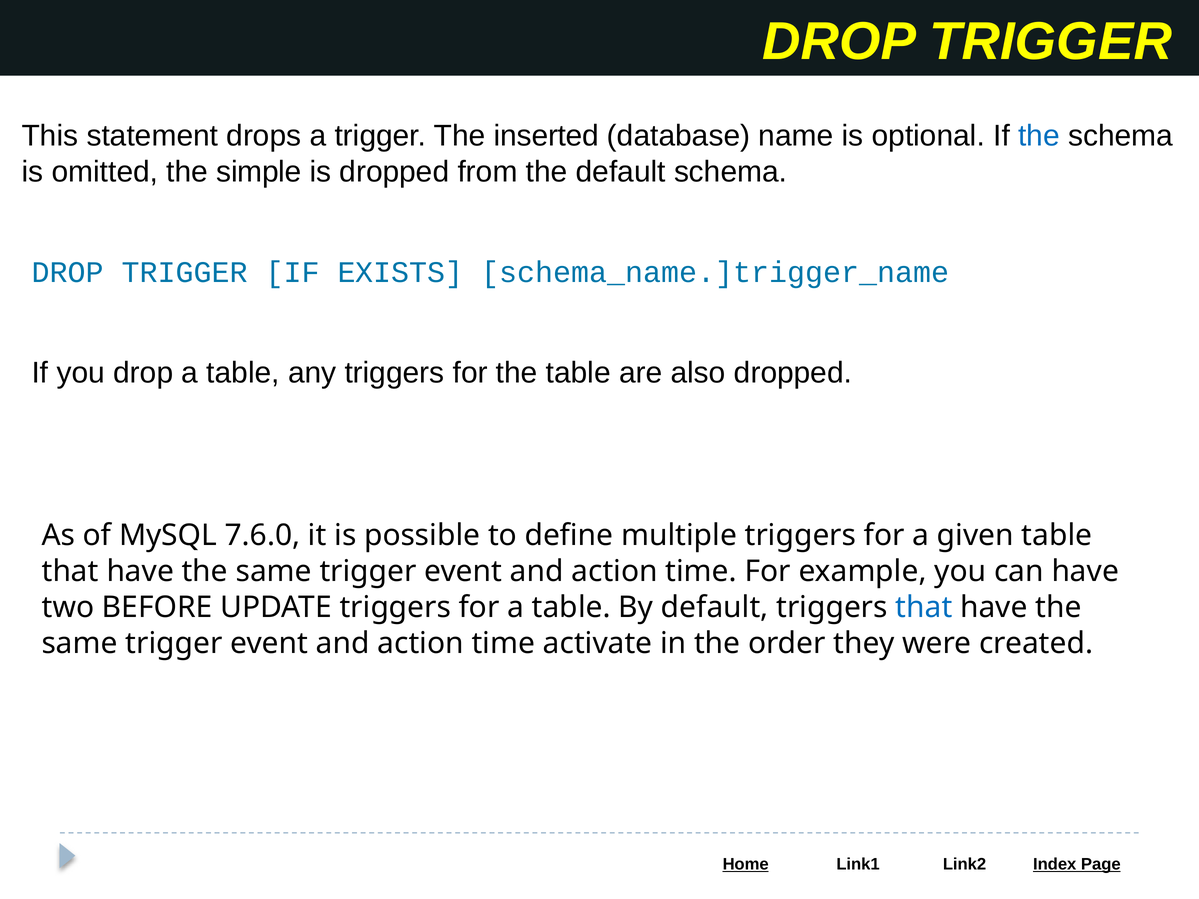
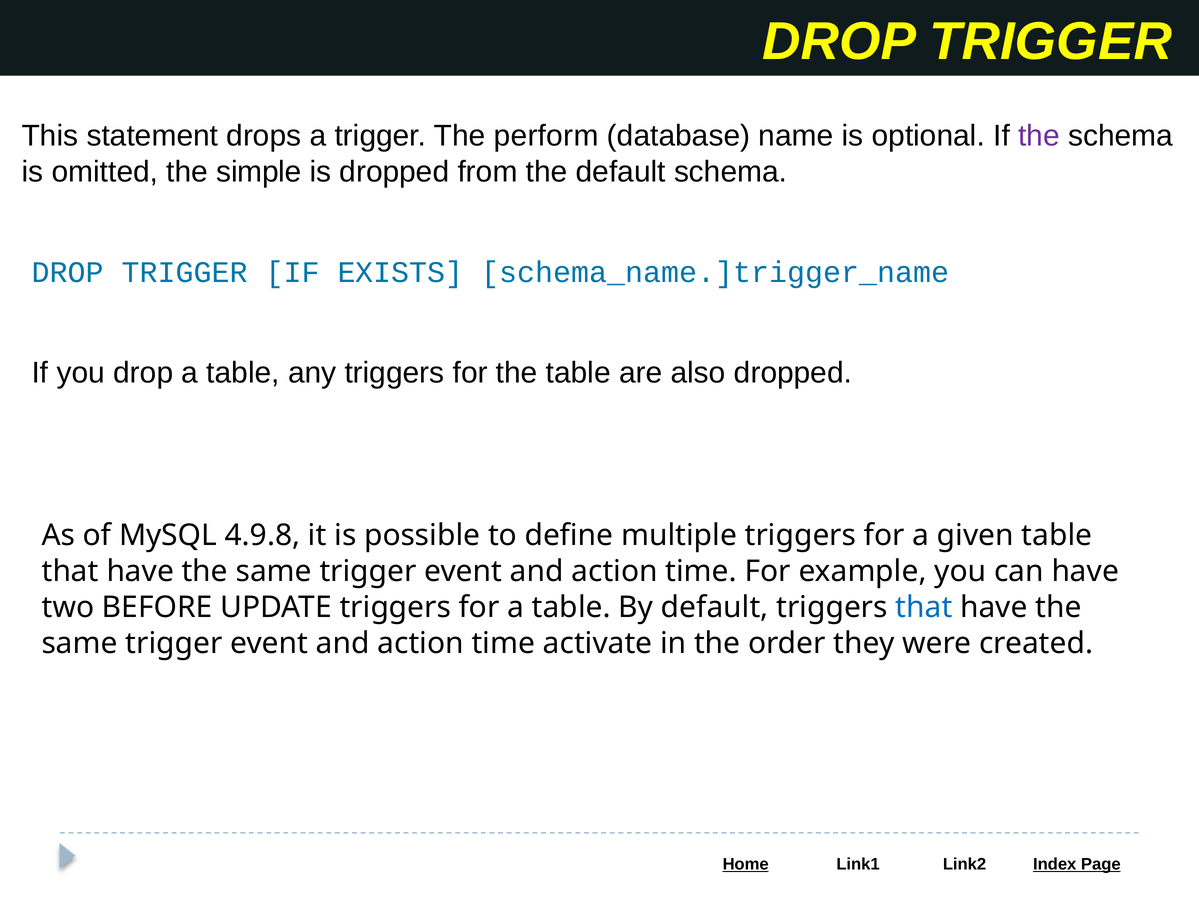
inserted: inserted -> perform
the at (1039, 136) colour: blue -> purple
7.6.0: 7.6.0 -> 4.9.8
